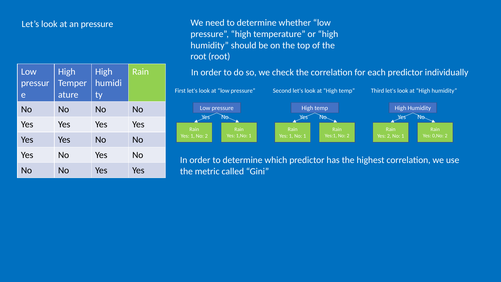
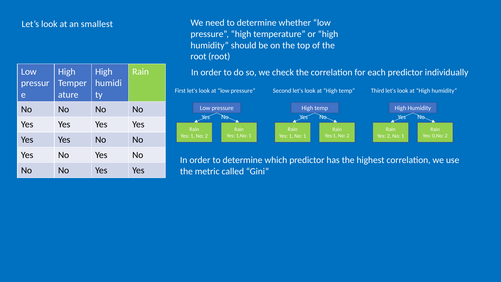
an pressure: pressure -> smallest
